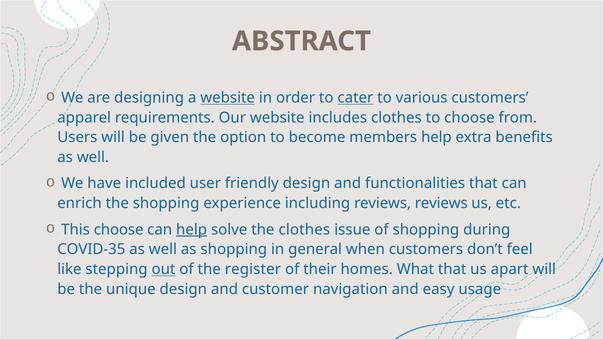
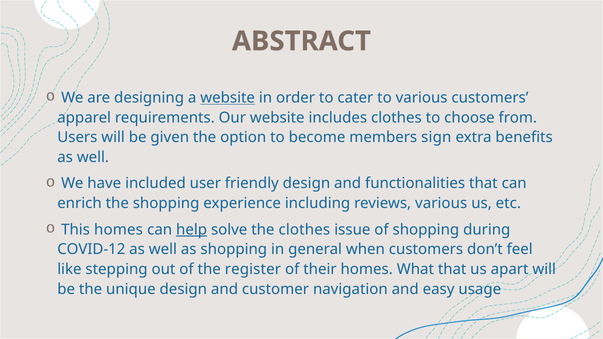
cater underline: present -> none
members help: help -> sign
reviews reviews: reviews -> various
This choose: choose -> homes
COVID-35: COVID-35 -> COVID-12
out underline: present -> none
